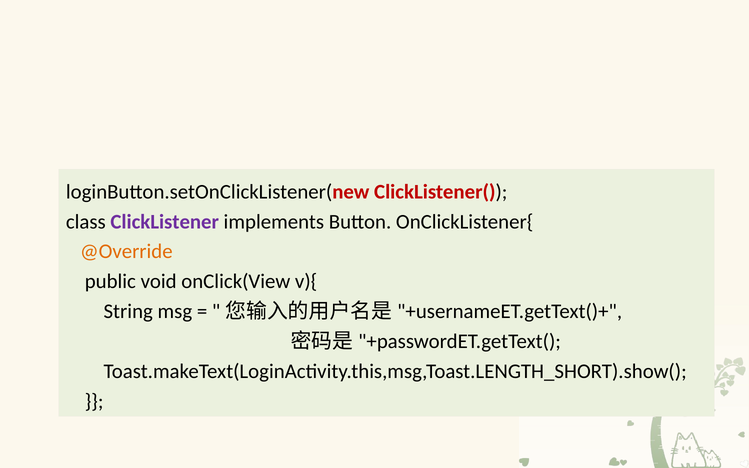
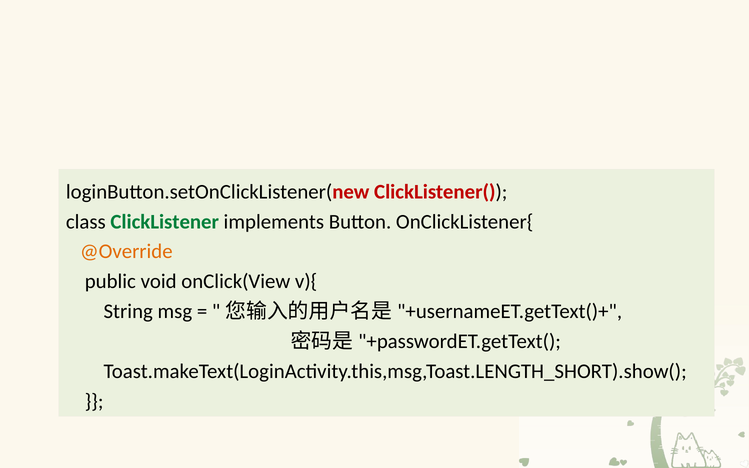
ClickListener colour: purple -> green
